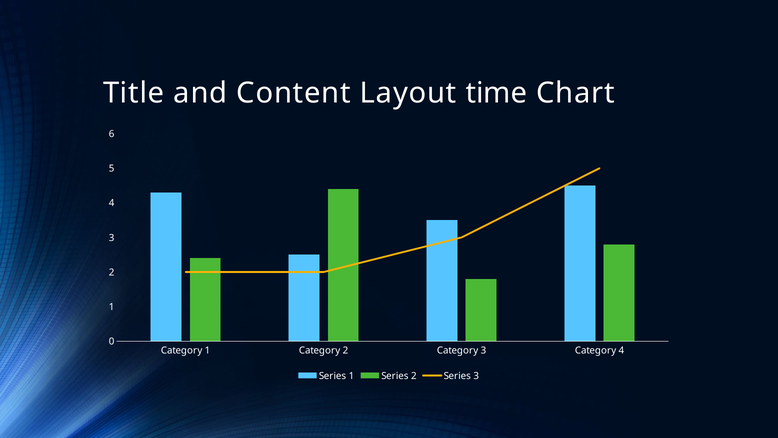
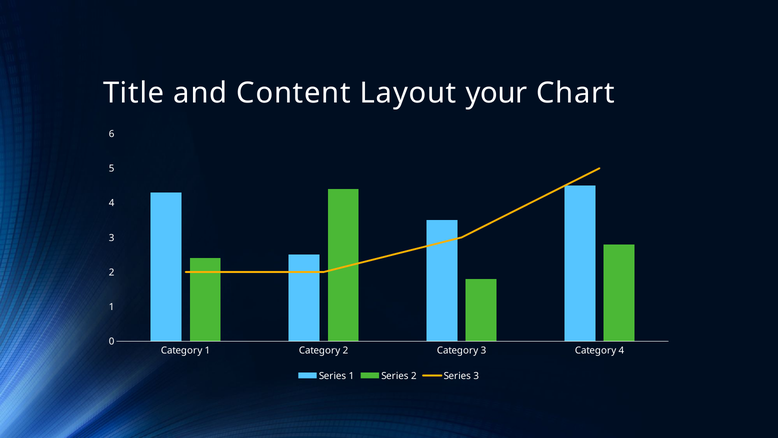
time: time -> your
